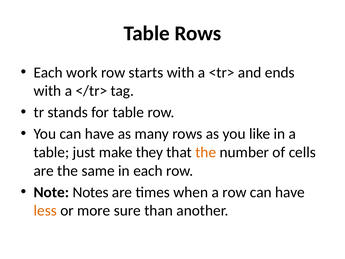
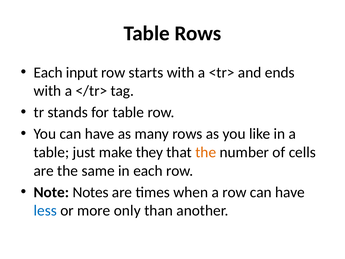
work: work -> input
less colour: orange -> blue
sure: sure -> only
